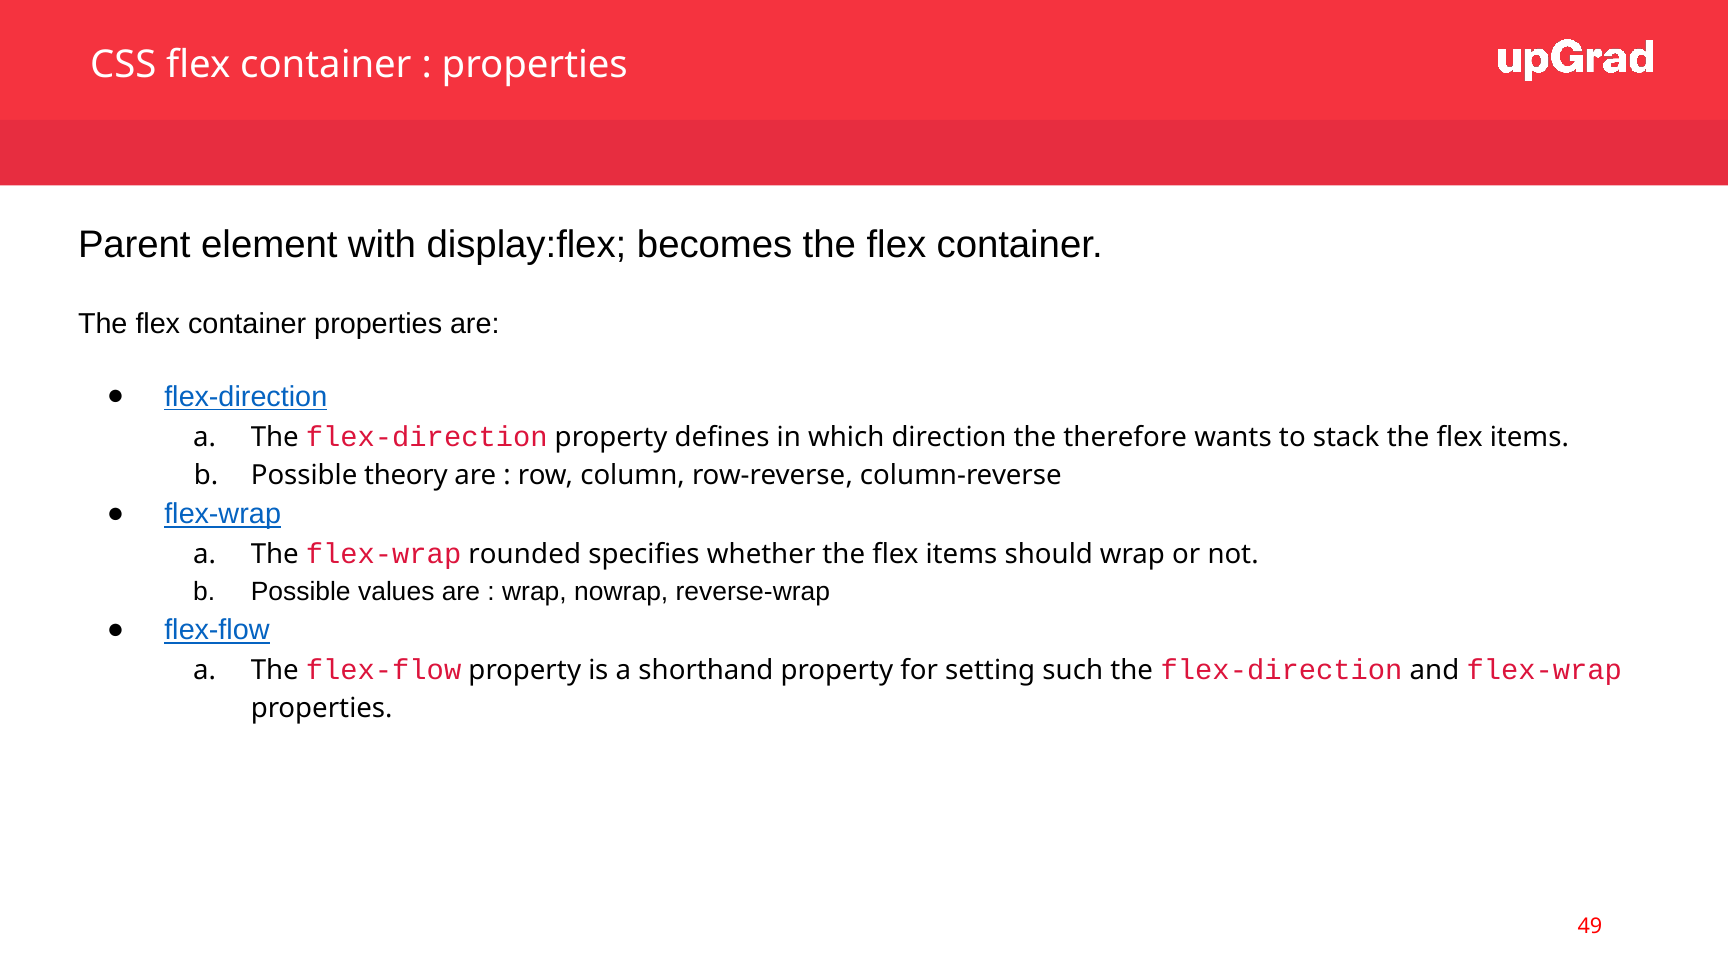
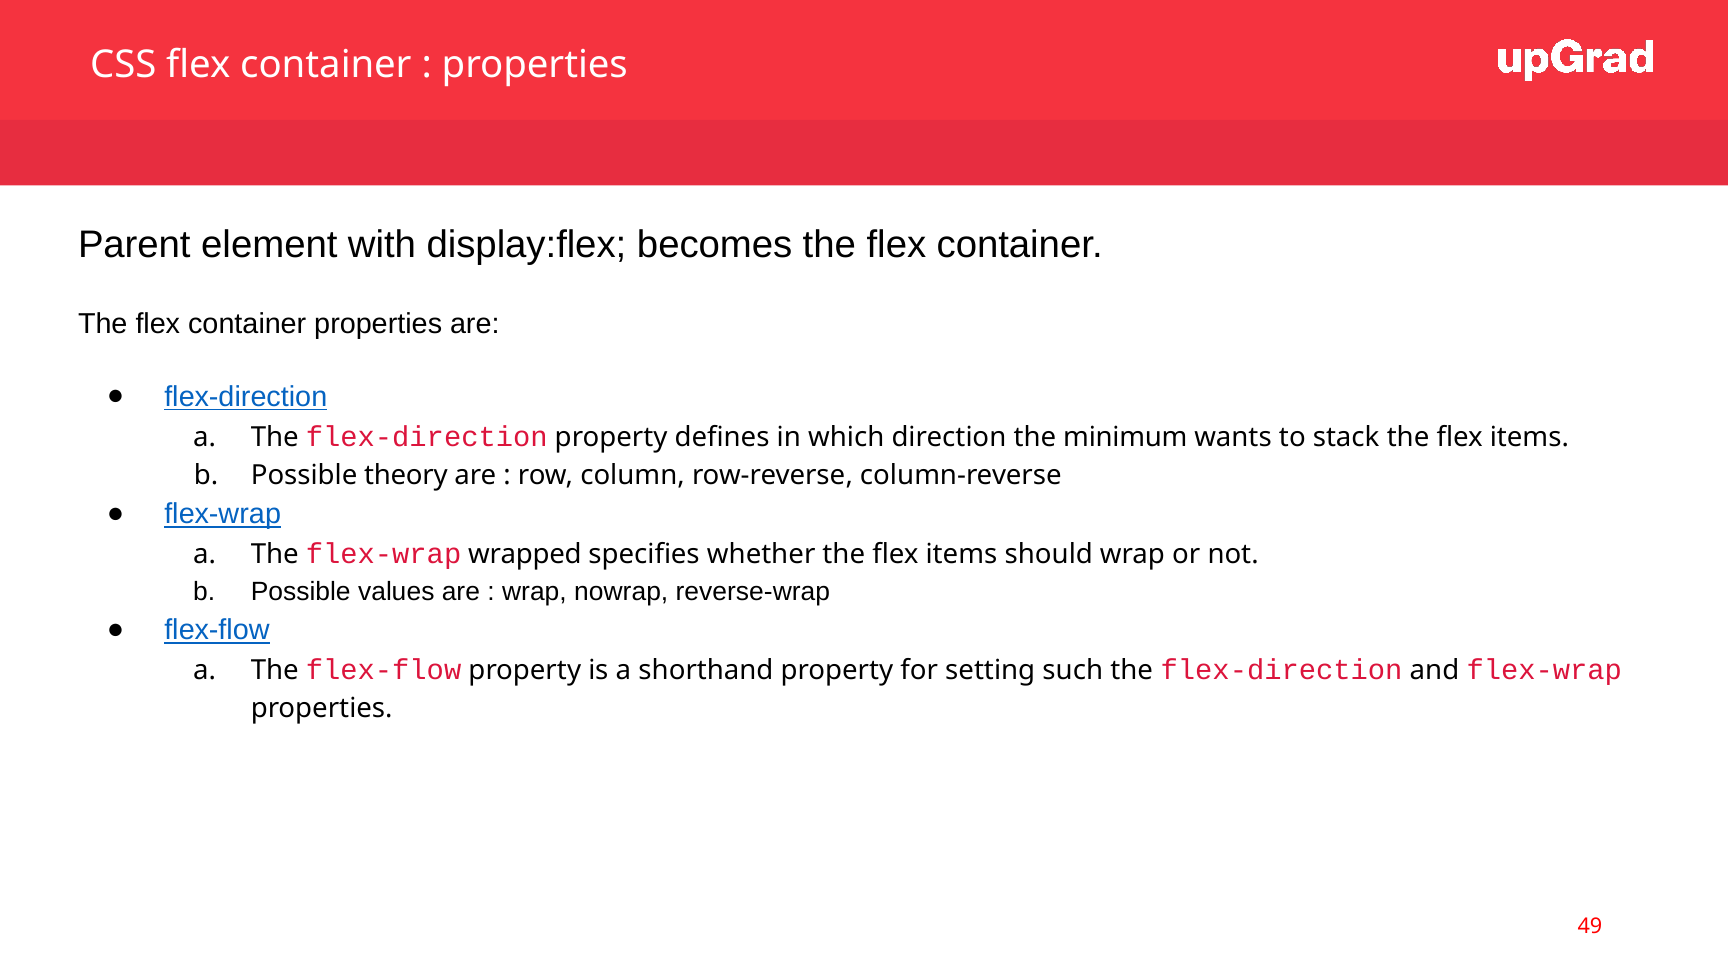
therefore: therefore -> minimum
rounded: rounded -> wrapped
